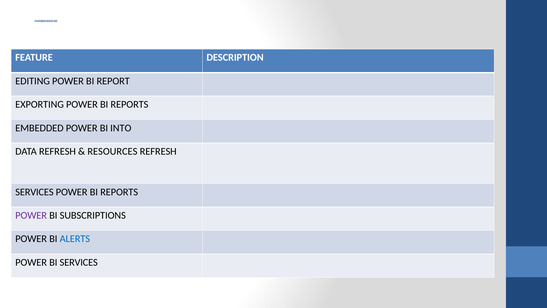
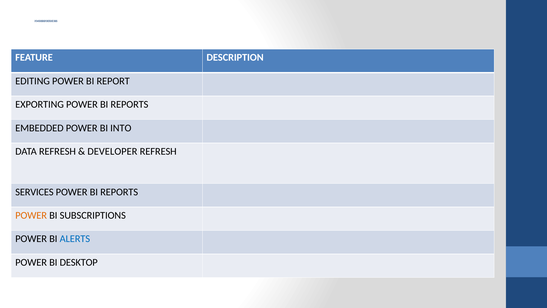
RESOURCES: RESOURCES -> DEVELOPER
POWER at (31, 215) colour: purple -> orange
BI SERVICES: SERVICES -> DESKTOP
